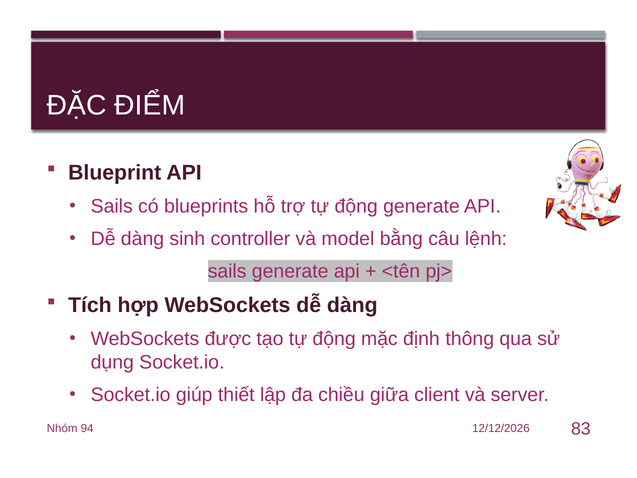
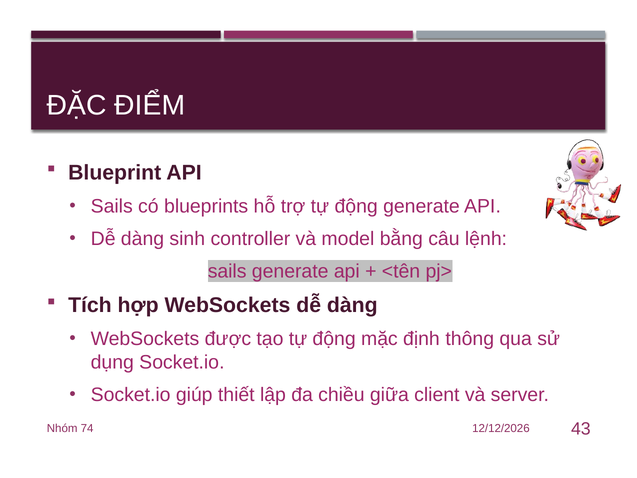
94: 94 -> 74
83: 83 -> 43
